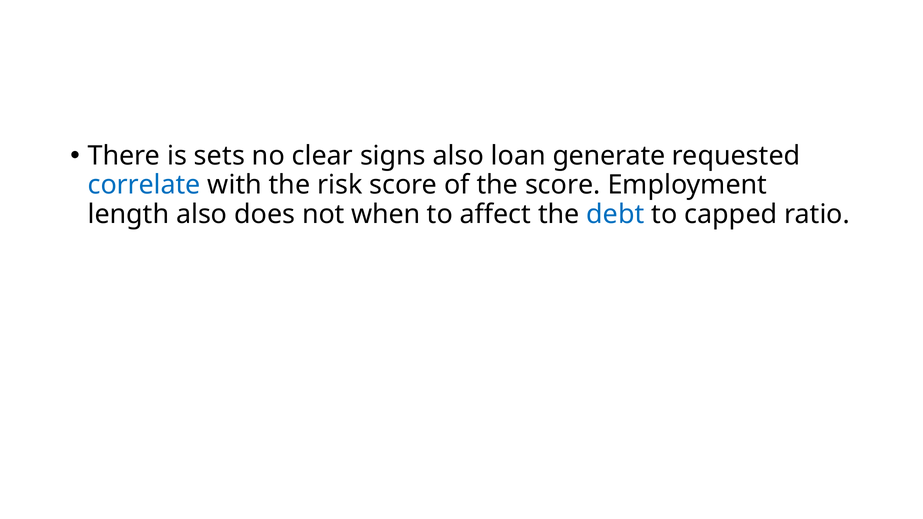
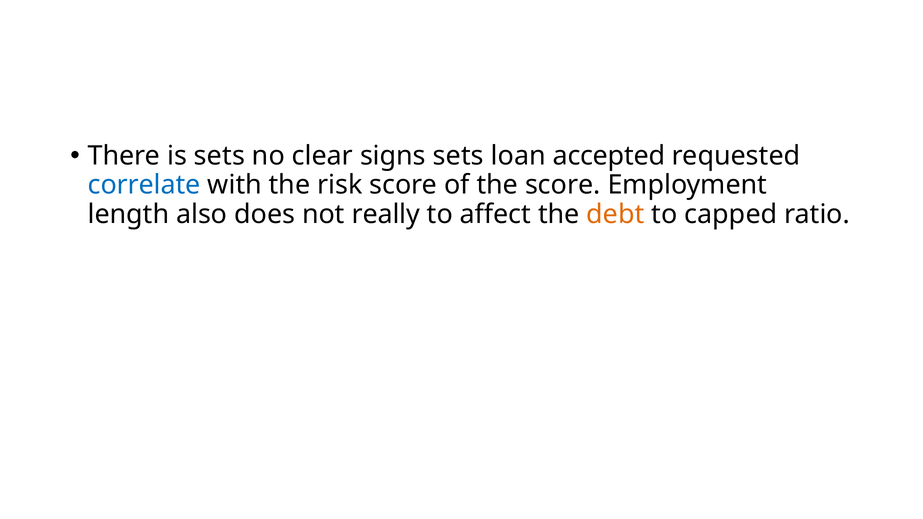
signs also: also -> sets
generate: generate -> accepted
when: when -> really
debt colour: blue -> orange
